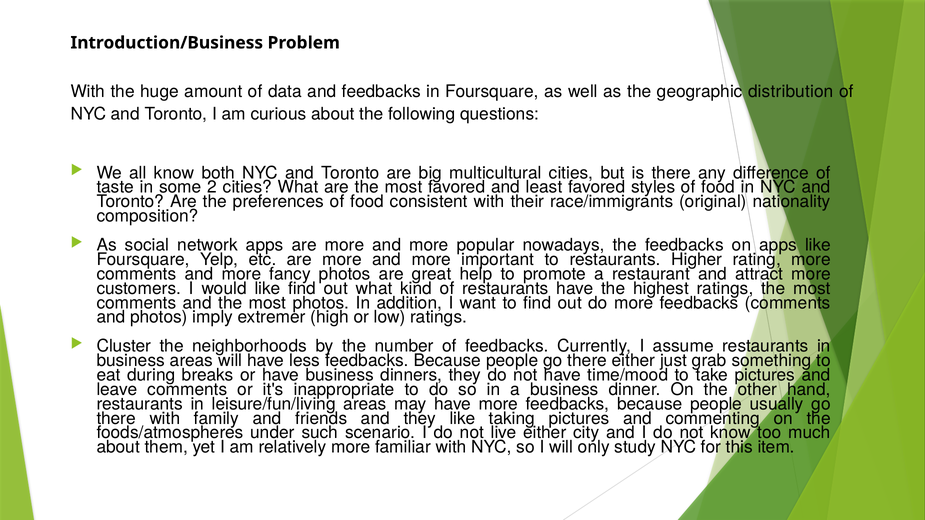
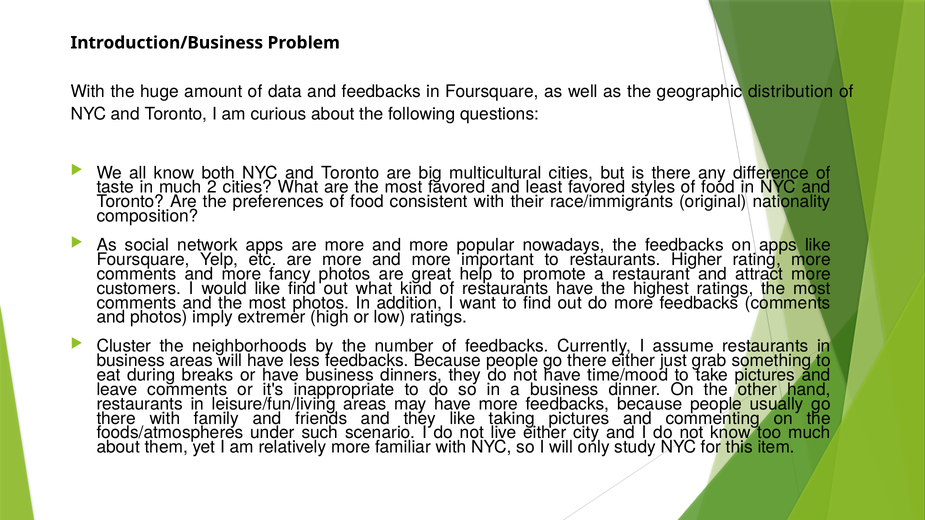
in some: some -> much
